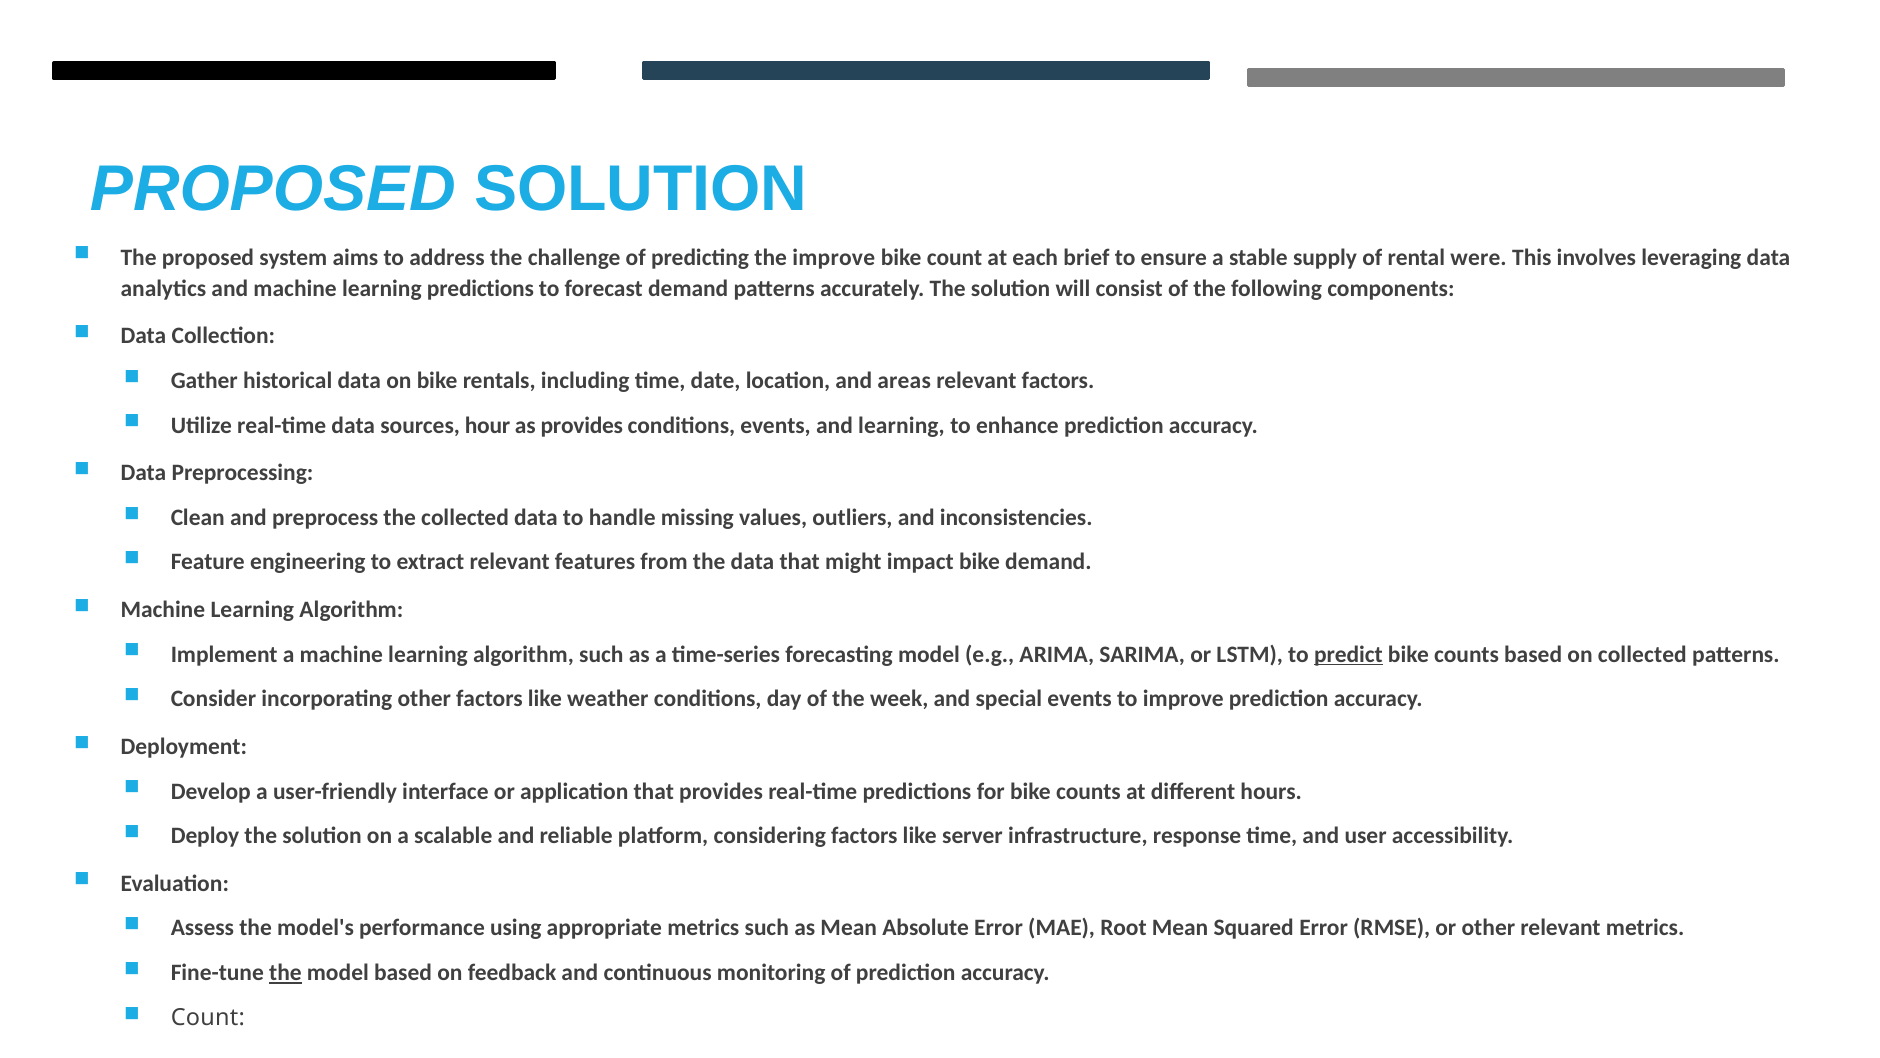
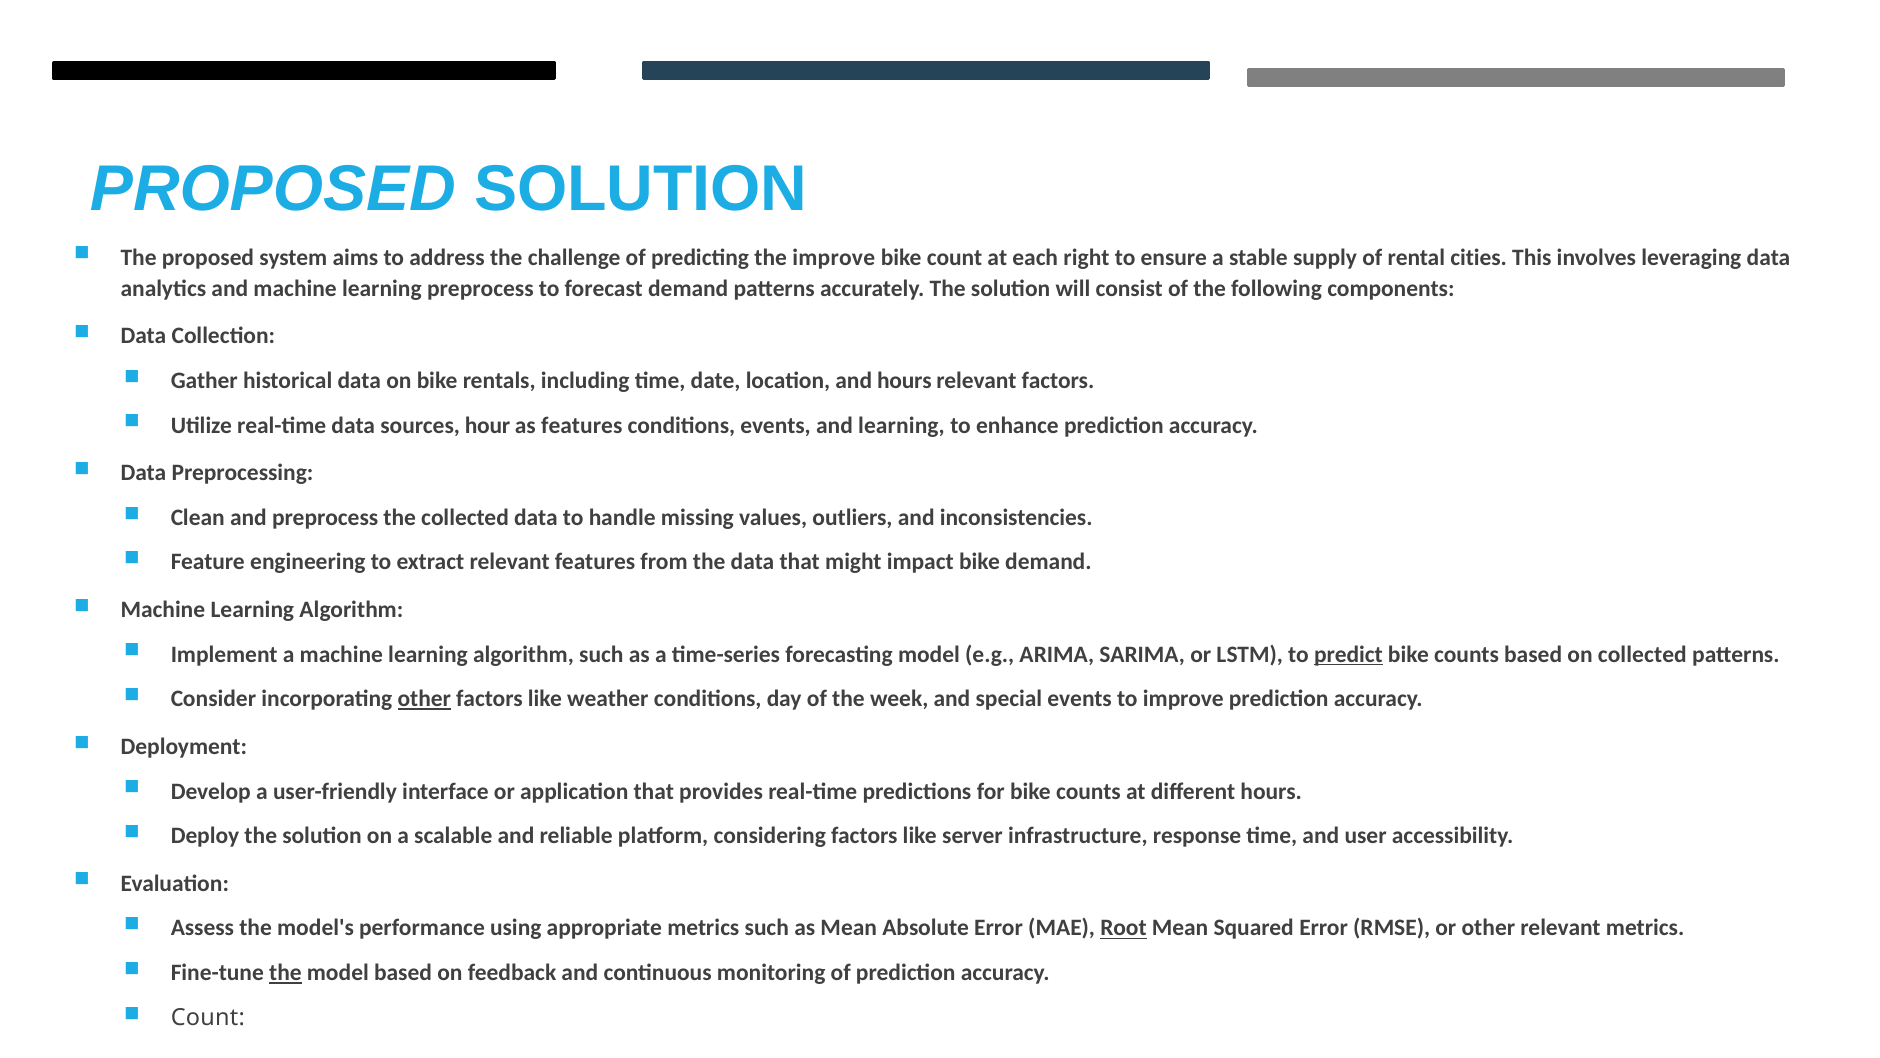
brief: brief -> right
were: were -> cities
learning predictions: predictions -> preprocess
and areas: areas -> hours
as provides: provides -> features
other at (424, 699) underline: none -> present
Root underline: none -> present
